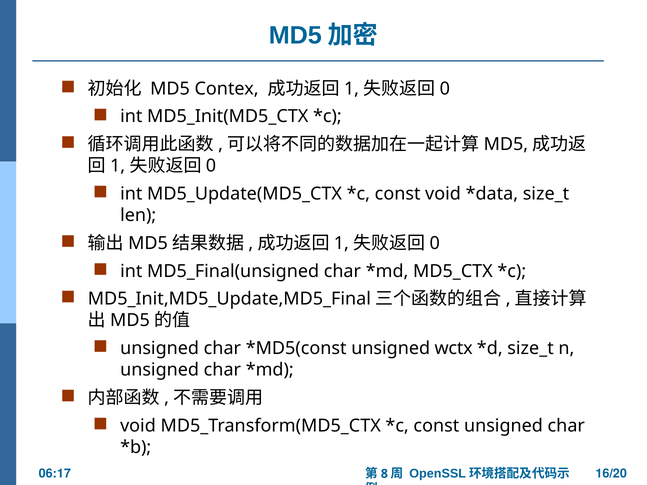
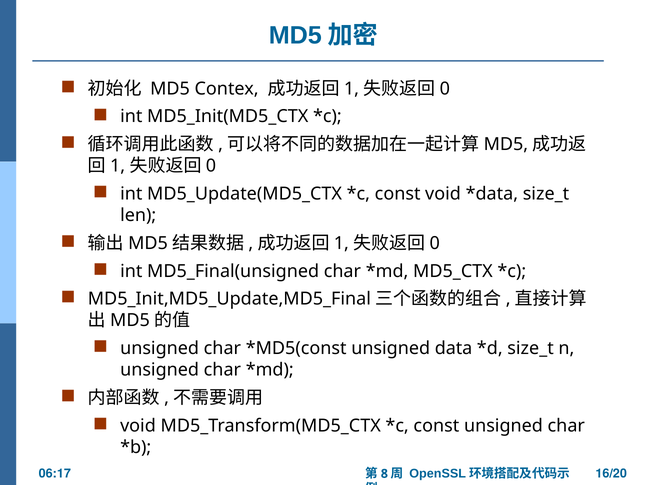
wctx: wctx -> data
